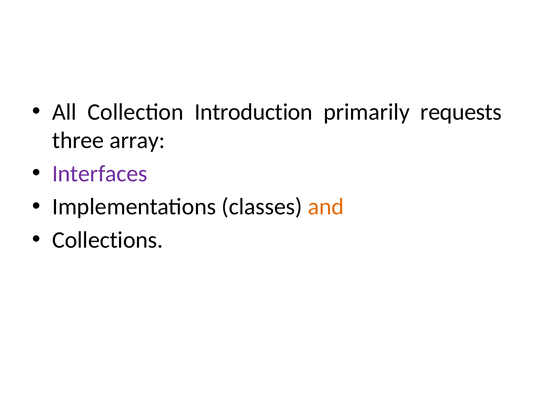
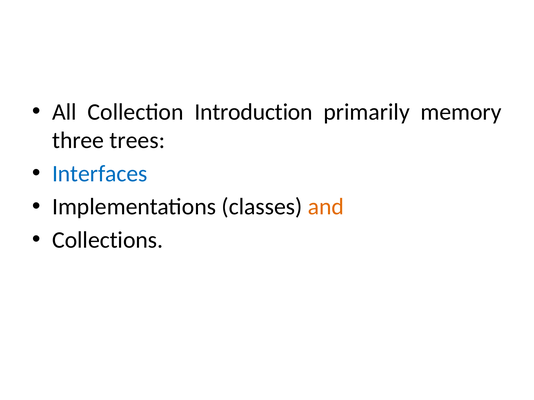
requests: requests -> memory
array: array -> trees
Interfaces colour: purple -> blue
